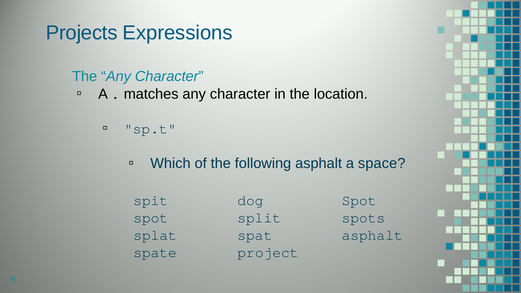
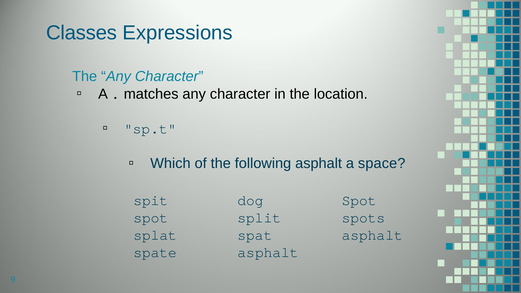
Projects: Projects -> Classes
spate project: project -> asphalt
